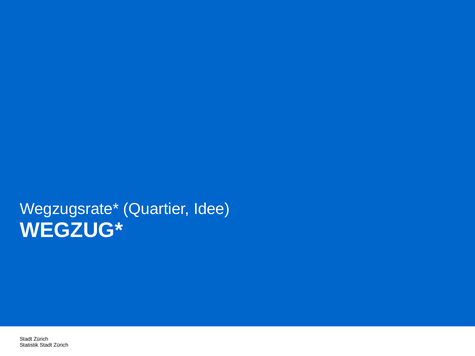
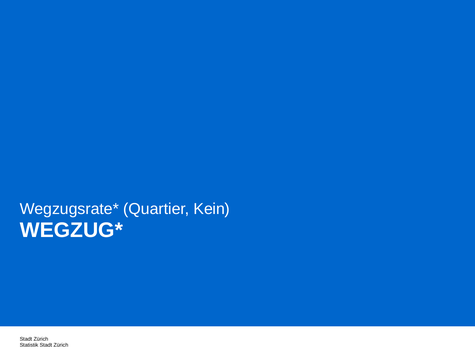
Idee: Idee -> Kein
